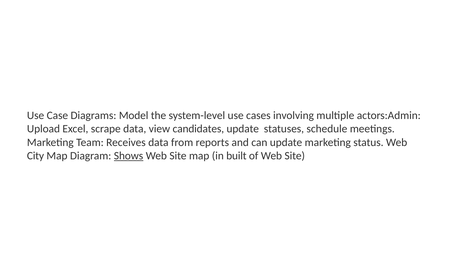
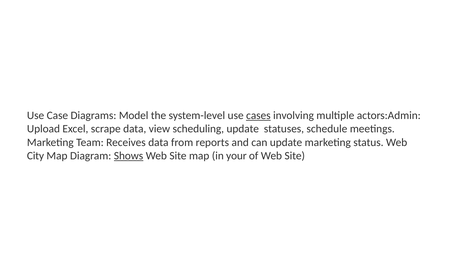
cases underline: none -> present
candidates: candidates -> scheduling
built: built -> your
